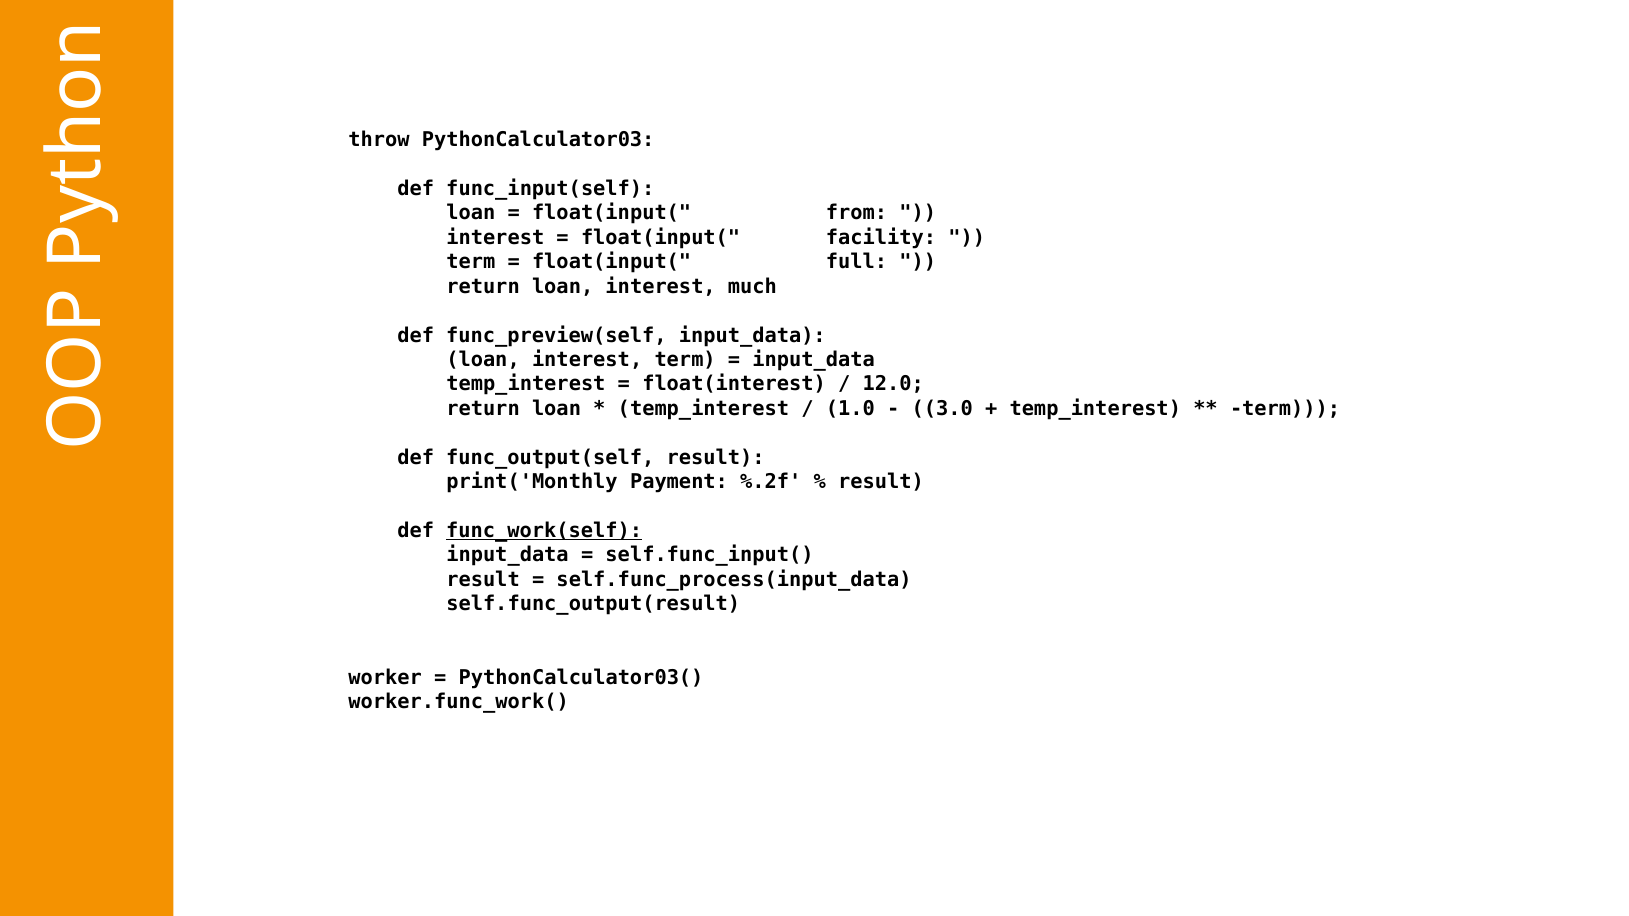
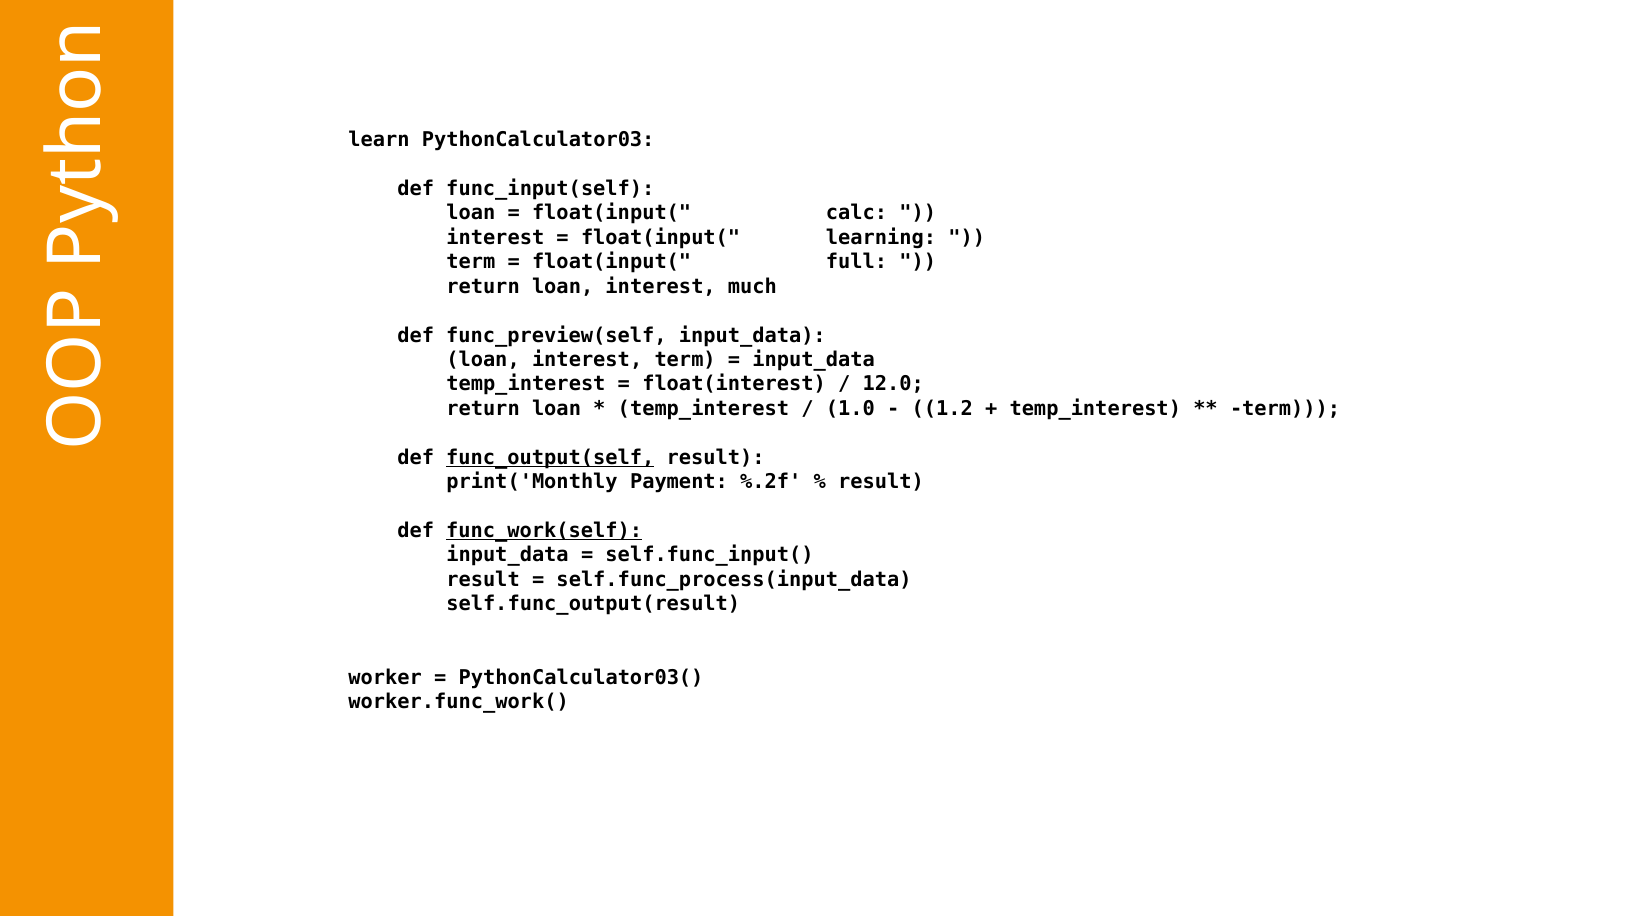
throw: throw -> learn
from: from -> calc
facility: facility -> learning
3.0: 3.0 -> 1.2
func_output(self underline: none -> present
